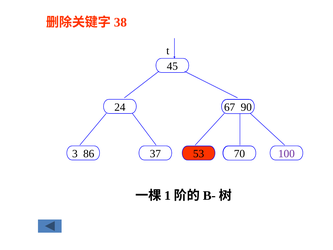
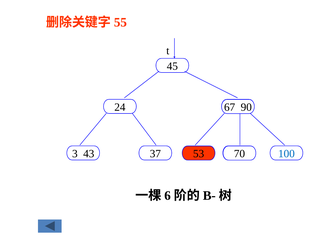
38: 38 -> 55
86: 86 -> 43
100 colour: purple -> blue
1: 1 -> 6
